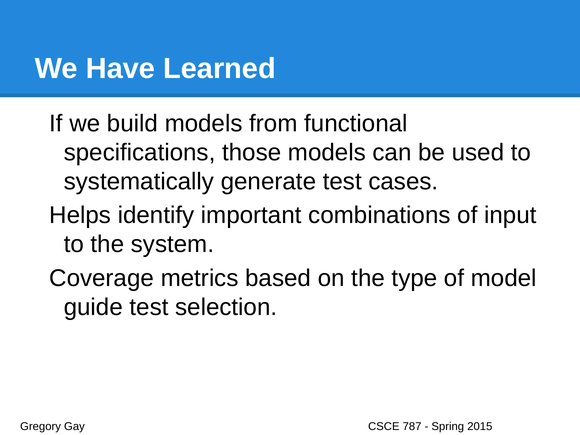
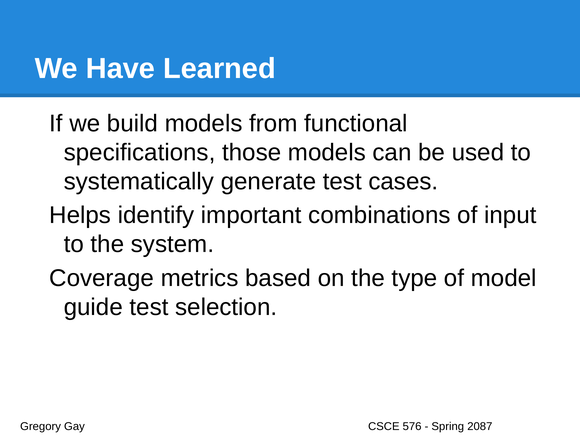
787: 787 -> 576
2015: 2015 -> 2087
